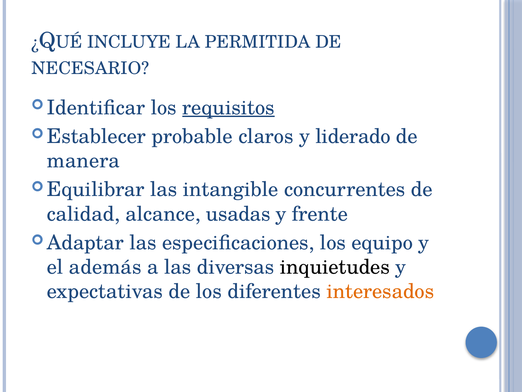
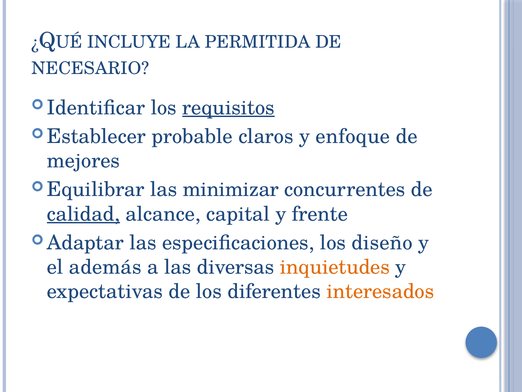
liderado: liderado -> enfoque
manera: manera -> mejores
intangible: intangible -> minimizar
calidad underline: none -> present
usadas: usadas -> capital
equipo: equipo -> diseño
inquietudes colour: black -> orange
